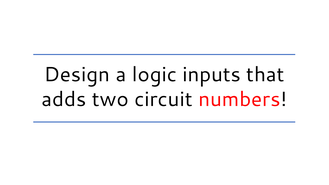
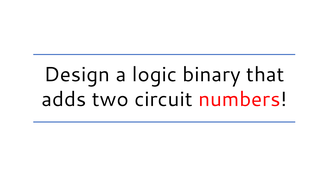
inputs: inputs -> binary
